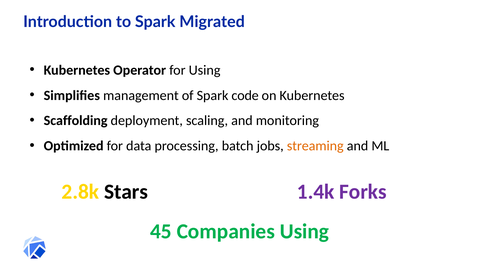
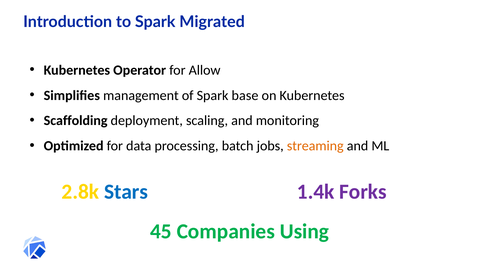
for Using: Using -> Allow
code: code -> base
Stars colour: black -> blue
